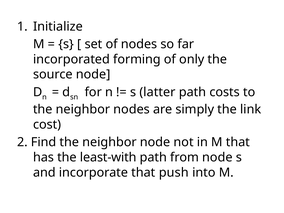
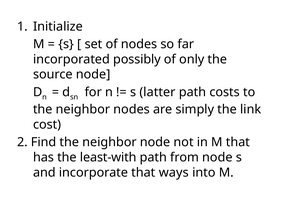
forming: forming -> possibly
push: push -> ways
